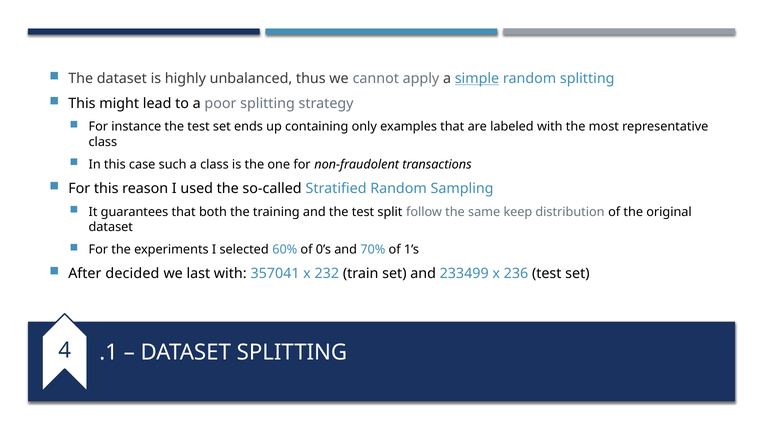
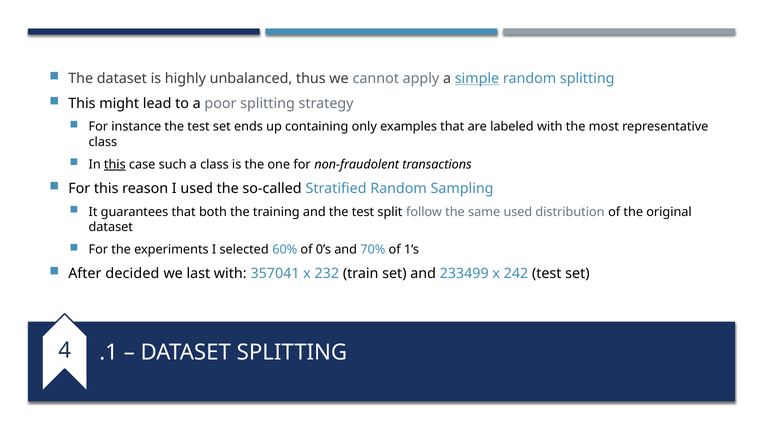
this at (115, 165) underline: none -> present
same keep: keep -> used
236: 236 -> 242
